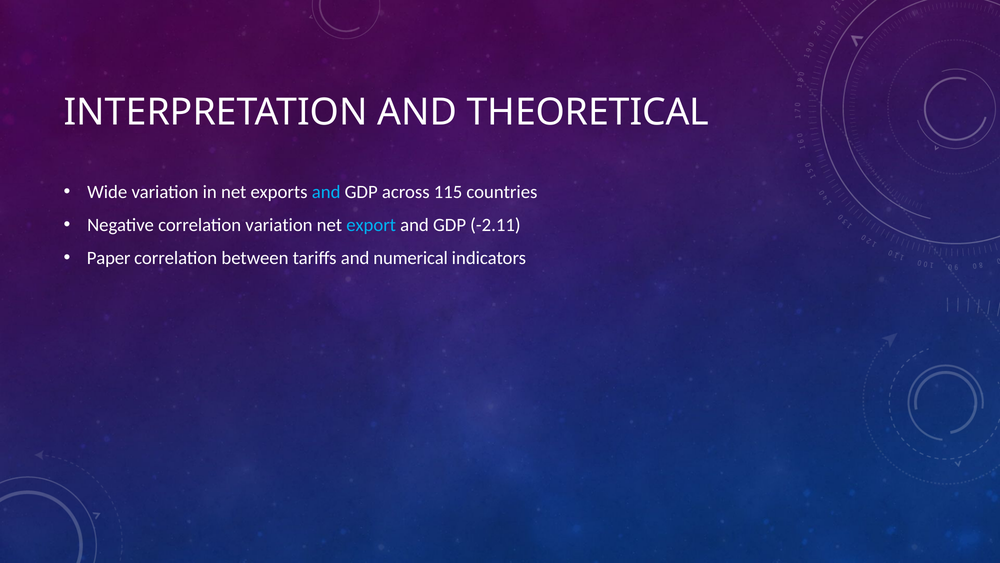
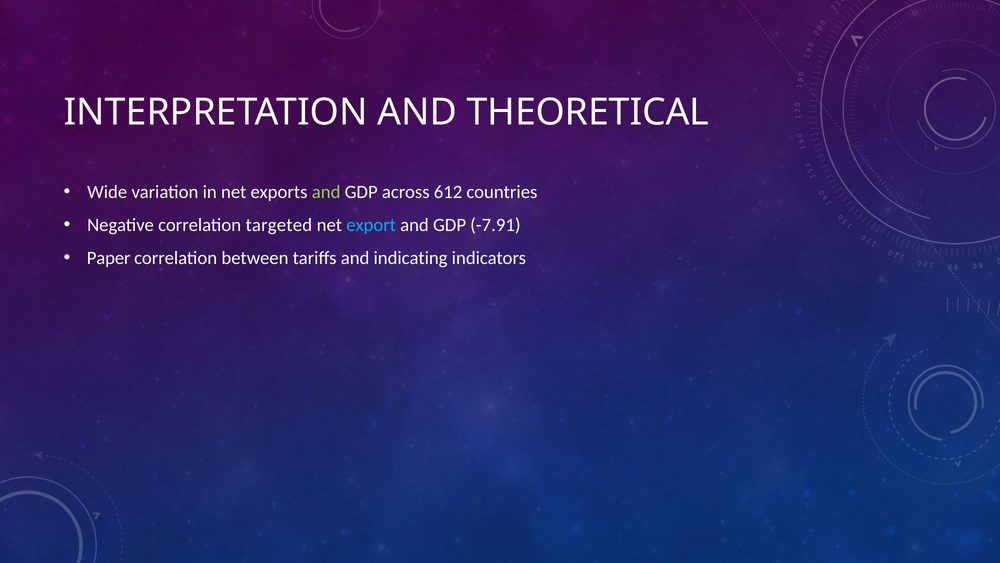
and at (326, 192) colour: light blue -> light green
115: 115 -> 612
correlation variation: variation -> targeted
-2.11: -2.11 -> -7.91
numerical: numerical -> indicating
